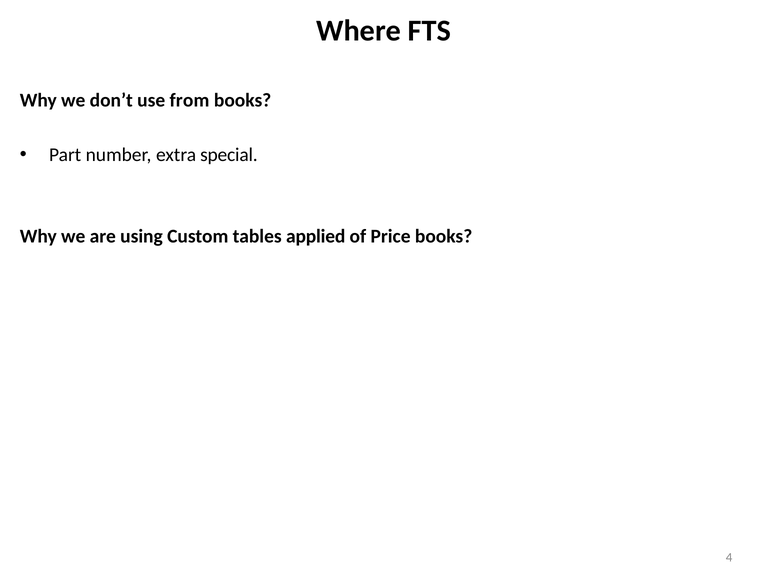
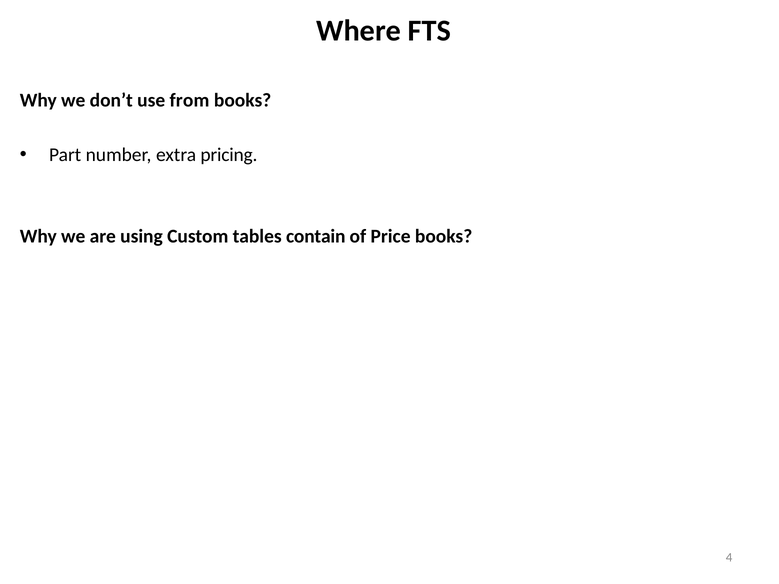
special: special -> pricing
applied: applied -> contain
